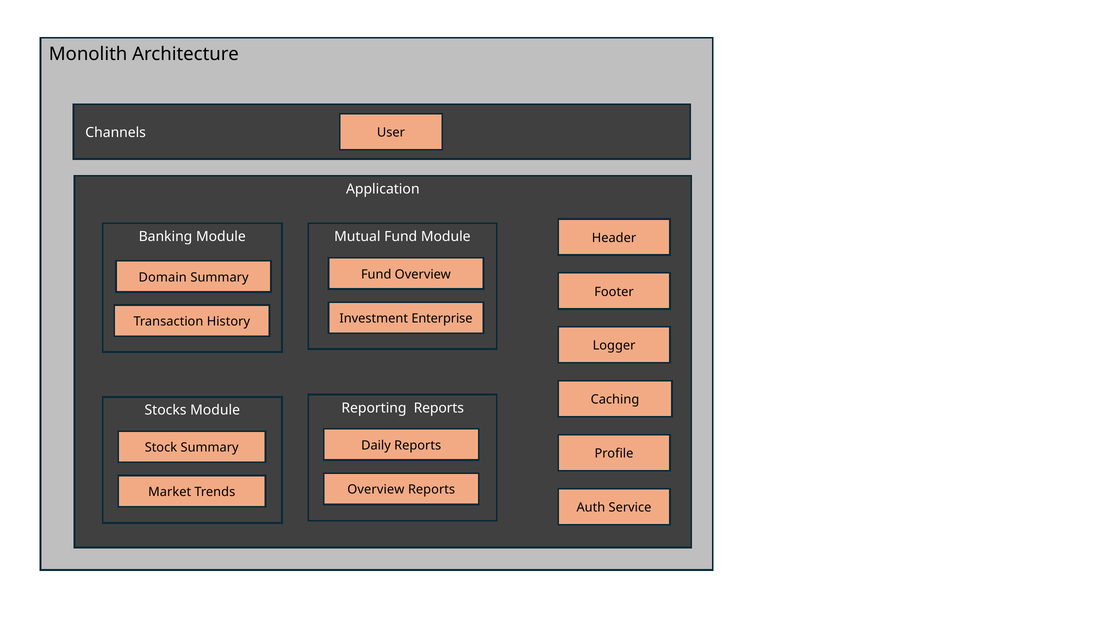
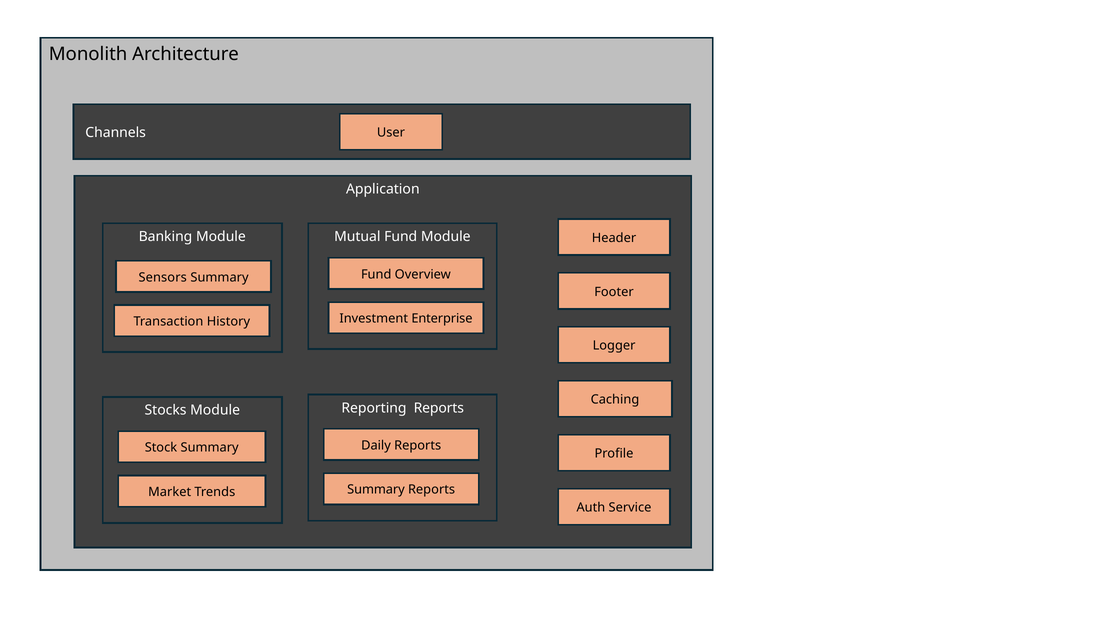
Domain: Domain -> Sensors
Overview at (376, 490): Overview -> Summary
